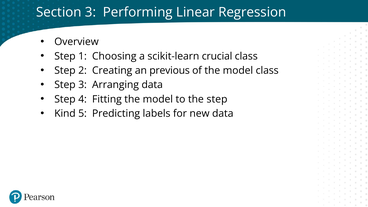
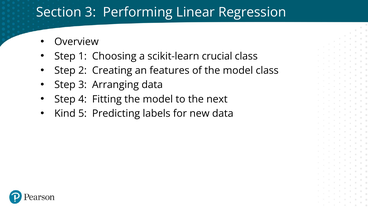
previous: previous -> features
the step: step -> next
